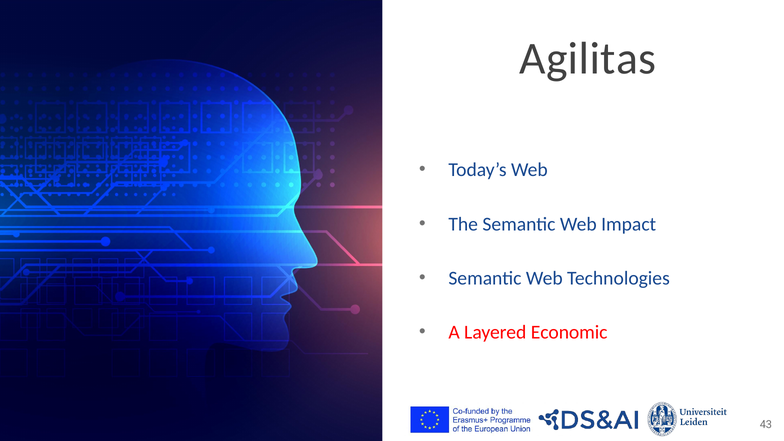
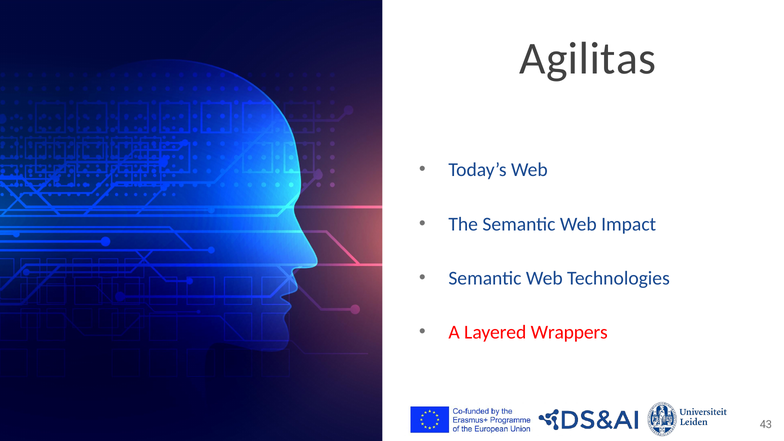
Economic: Economic -> Wrappers
